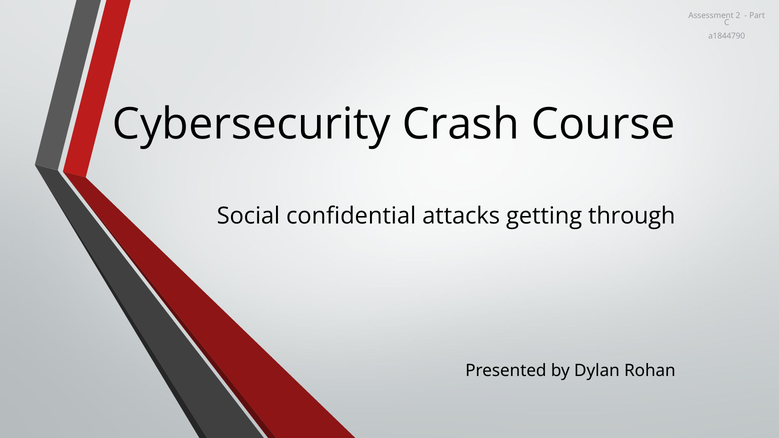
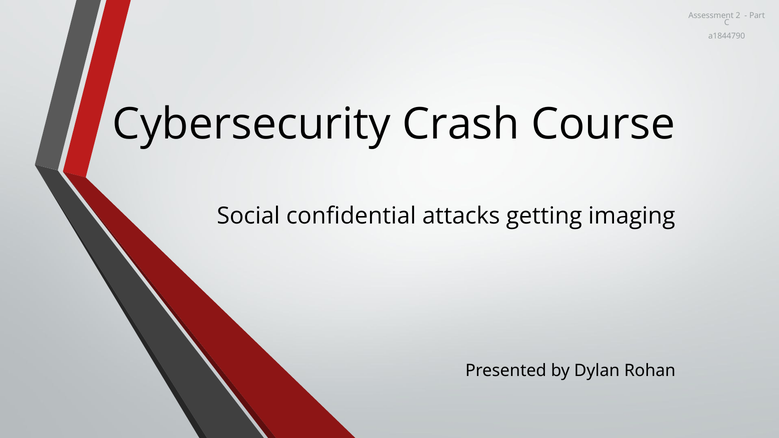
through: through -> imaging
